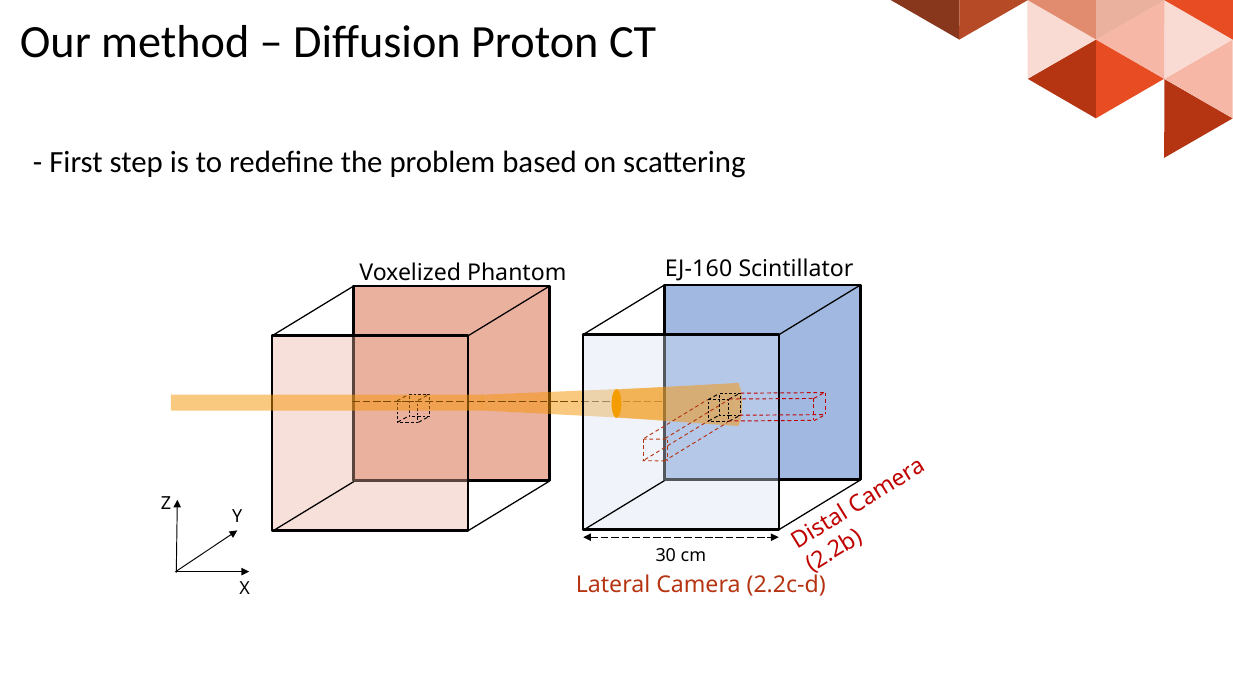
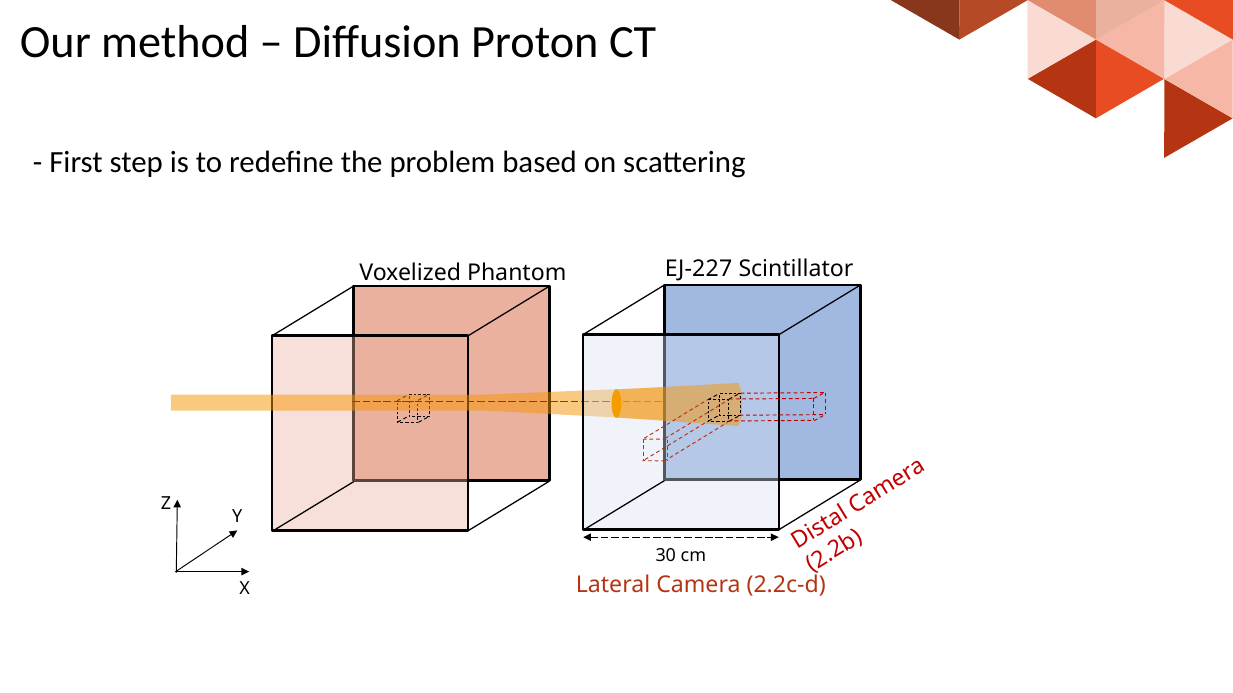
EJ-160: EJ-160 -> EJ-227
